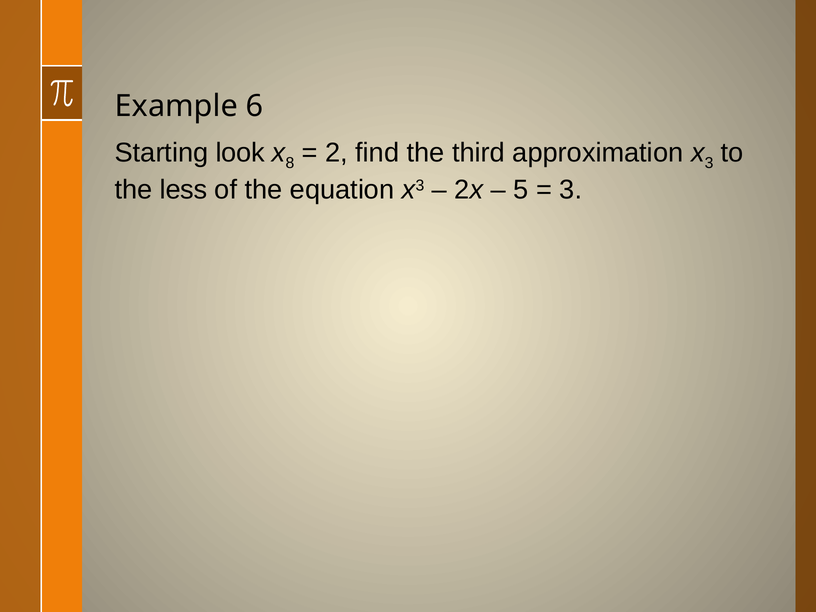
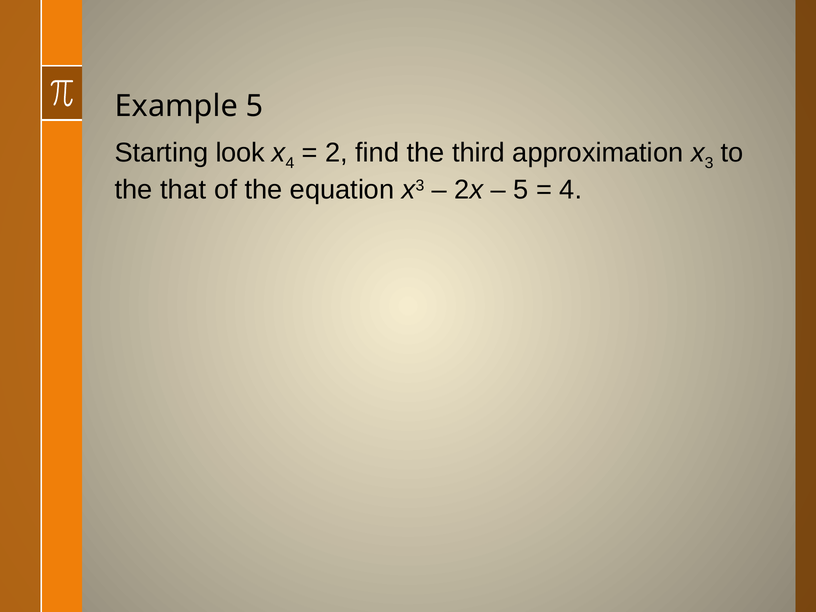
Example 6: 6 -> 5
8 at (290, 163): 8 -> 4
less: less -> that
3 at (571, 190): 3 -> 4
